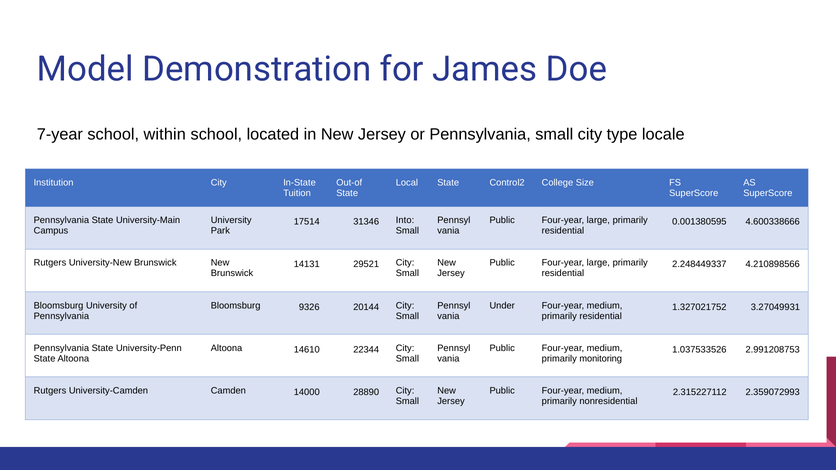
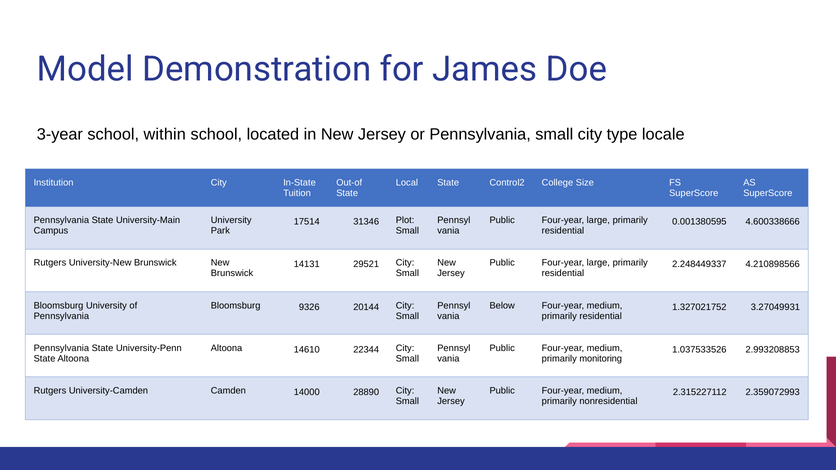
7-year: 7-year -> 3-year
Into: Into -> Plot
Under: Under -> Below
2.991208753: 2.991208753 -> 2.993208853
